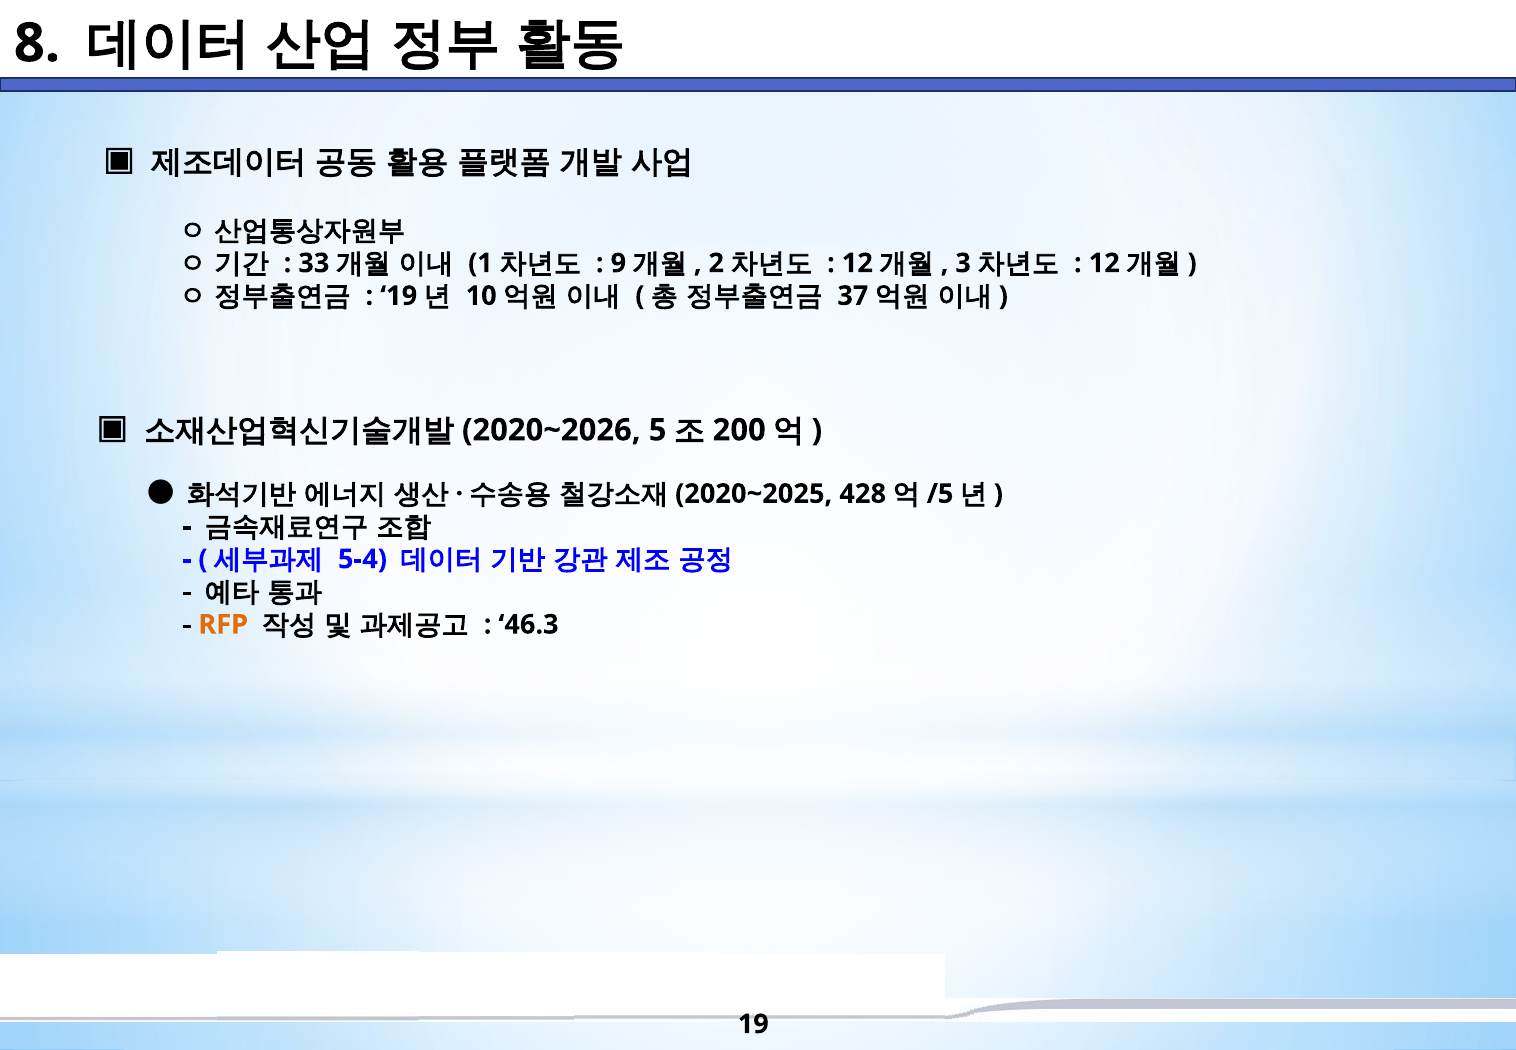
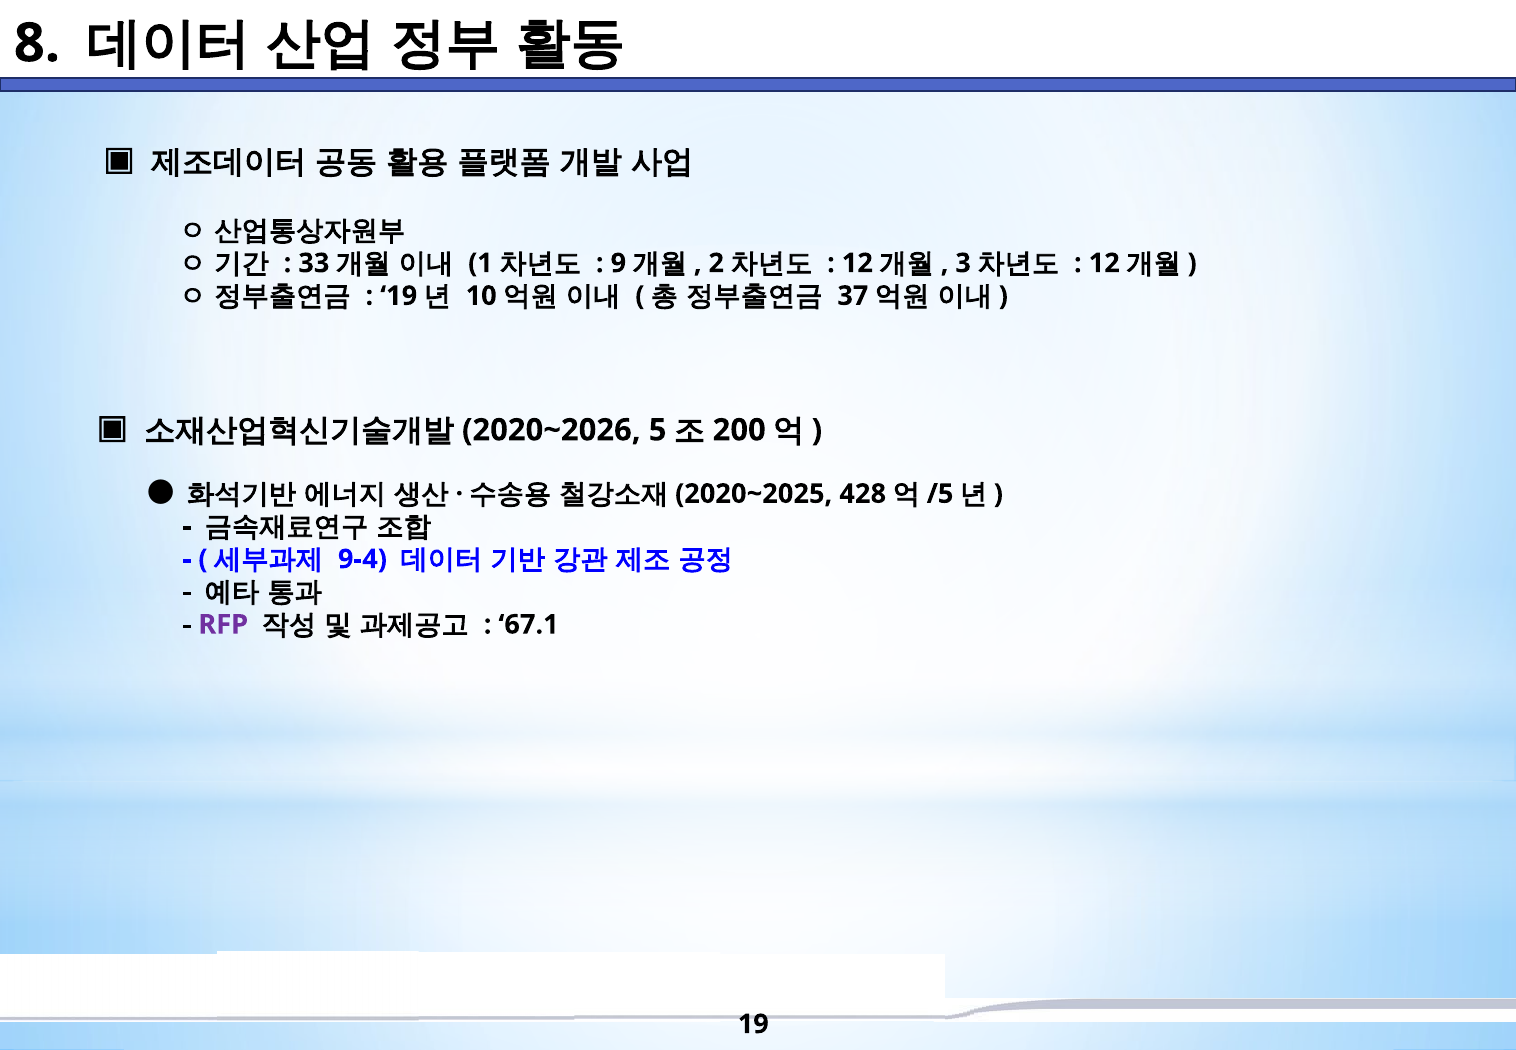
5-4: 5-4 -> 9-4
RFP colour: orange -> purple
46.3: 46.3 -> 67.1
